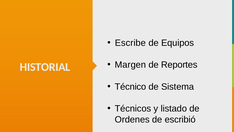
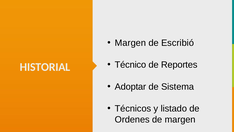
Escribe at (130, 43): Escribe -> Margen
Equipos: Equipos -> Escribió
Margen: Margen -> Técnico
Técnico: Técnico -> Adoptar
de escribió: escribió -> margen
